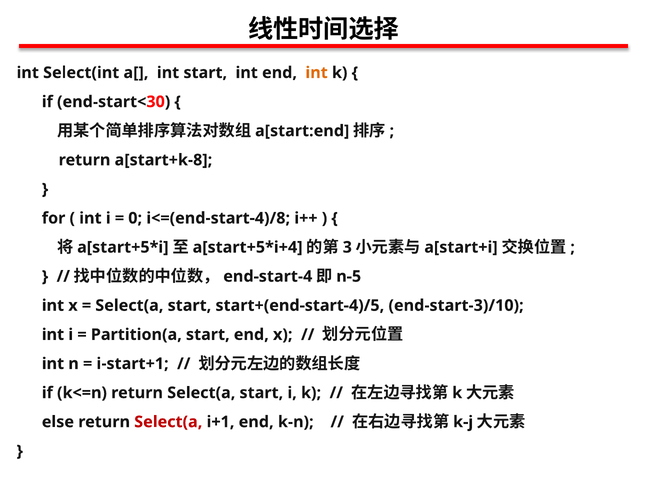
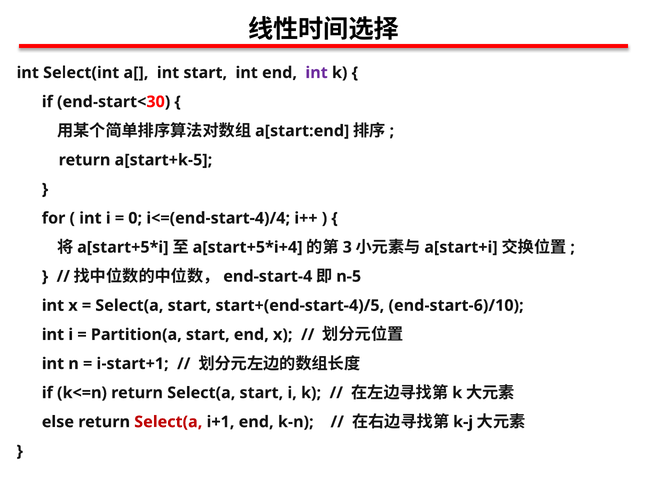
int at (317, 73) colour: orange -> purple
a[start+k-8: a[start+k-8 -> a[start+k-5
i<=(end-start-4)/8: i<=(end-start-4)/8 -> i<=(end-start-4)/4
end-start-3)/10: end-start-3)/10 -> end-start-6)/10
